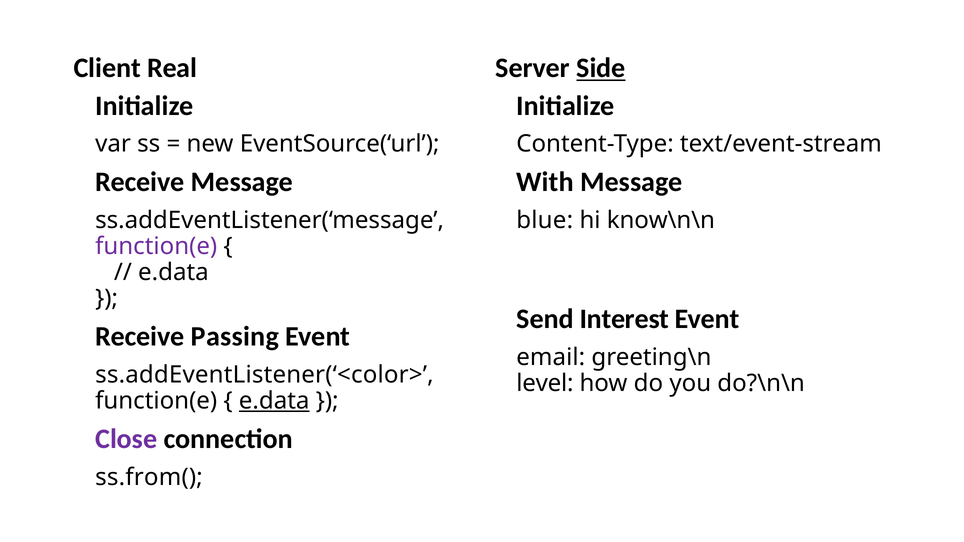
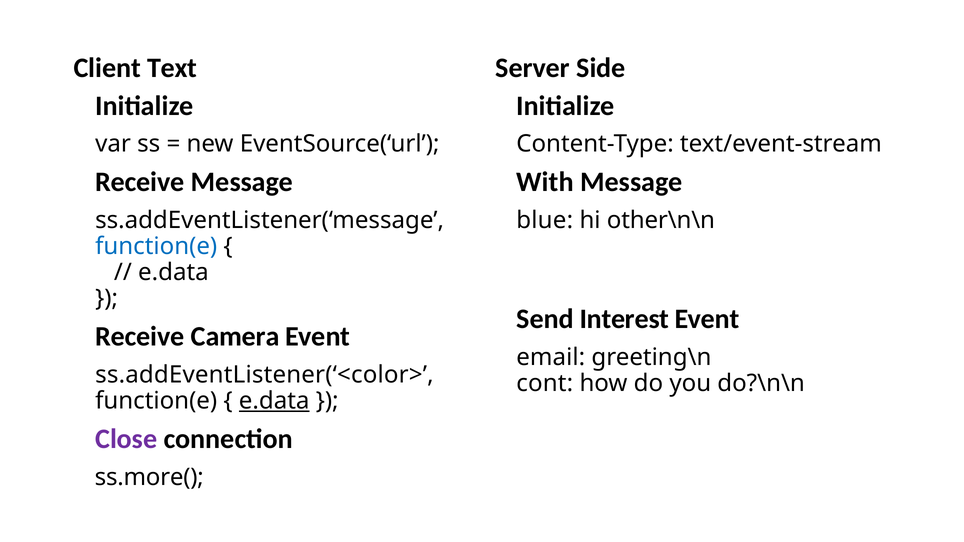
Real: Real -> Text
Side underline: present -> none
know\n\n: know\n\n -> other\n\n
function(e at (156, 247) colour: purple -> blue
Passing: Passing -> Camera
level: level -> cont
ss.from(: ss.from( -> ss.more(
